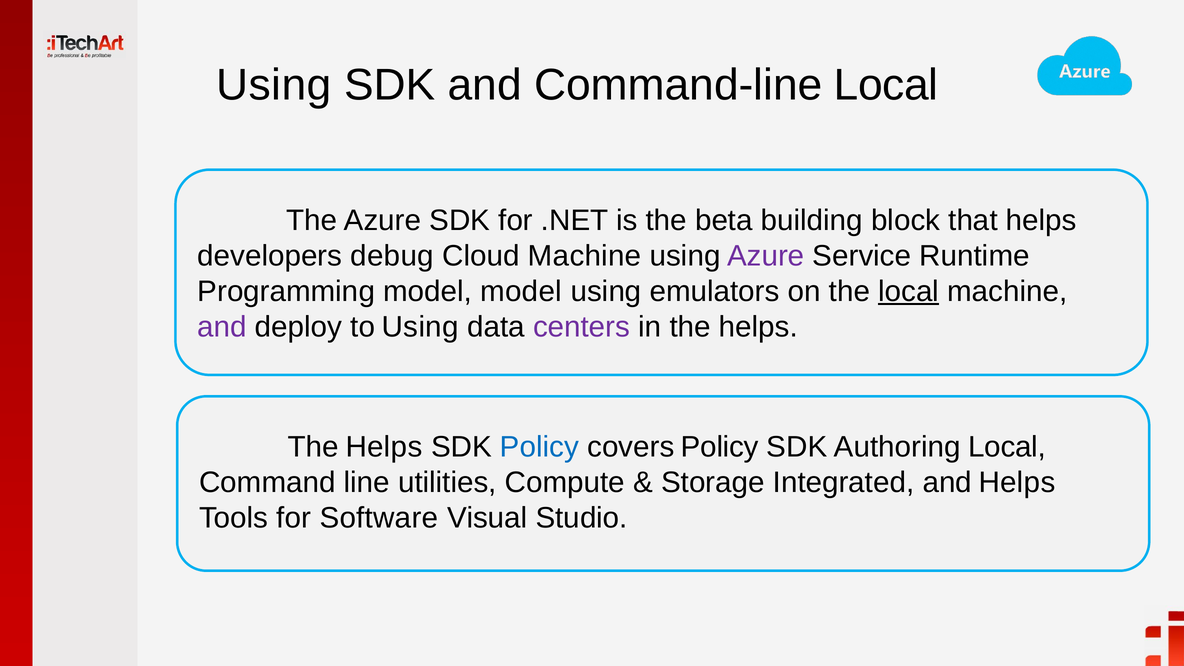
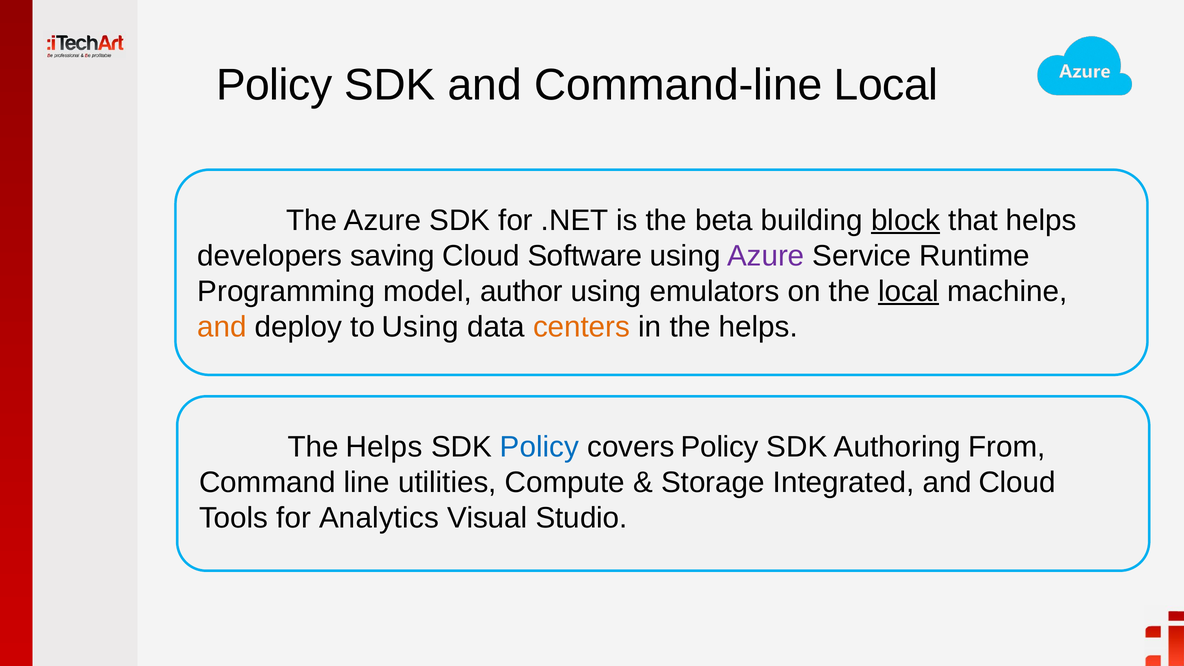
Using at (274, 85): Using -> Policy
block underline: none -> present
debug: debug -> saving
Cloud Machine: Machine -> Software
model model: model -> author
and at (222, 327) colour: purple -> orange
centers colour: purple -> orange
Authoring Local: Local -> From
and Helps: Helps -> Cloud
Software: Software -> Analytics
